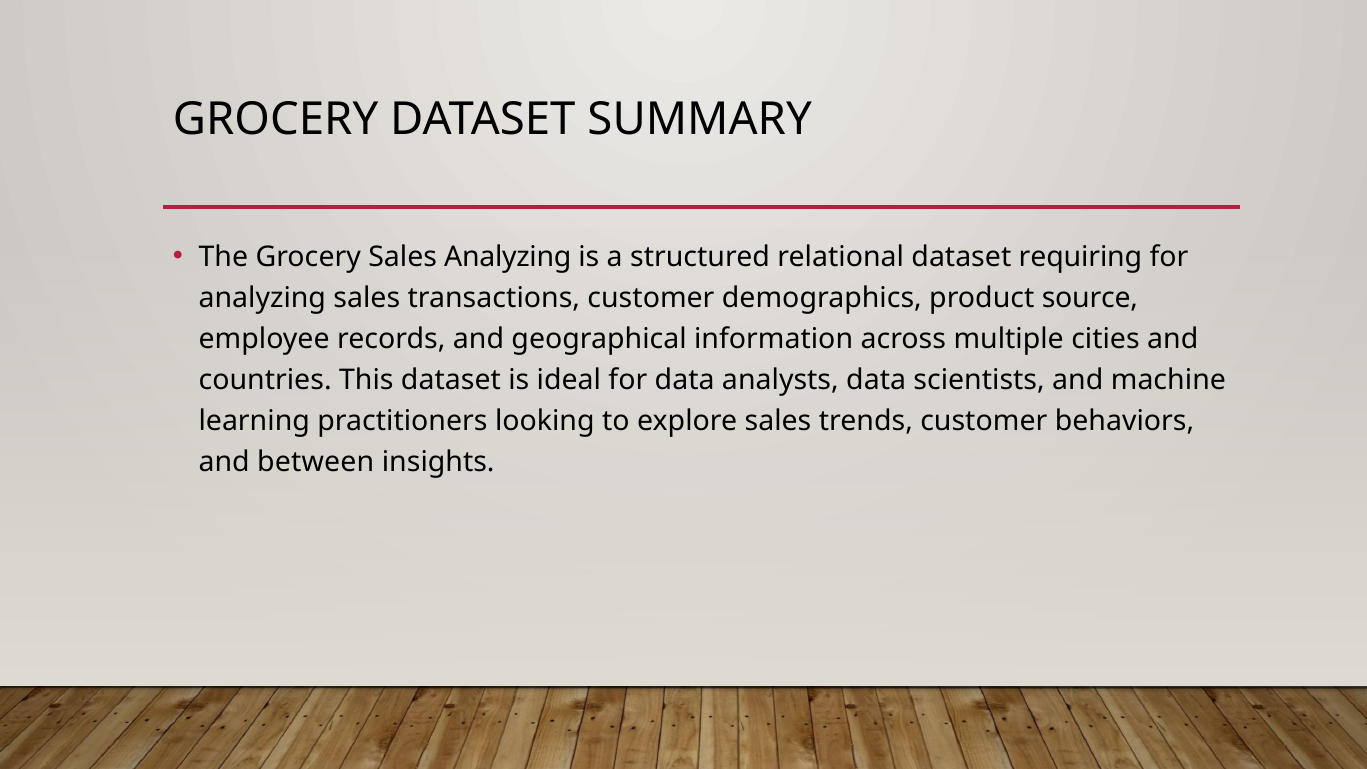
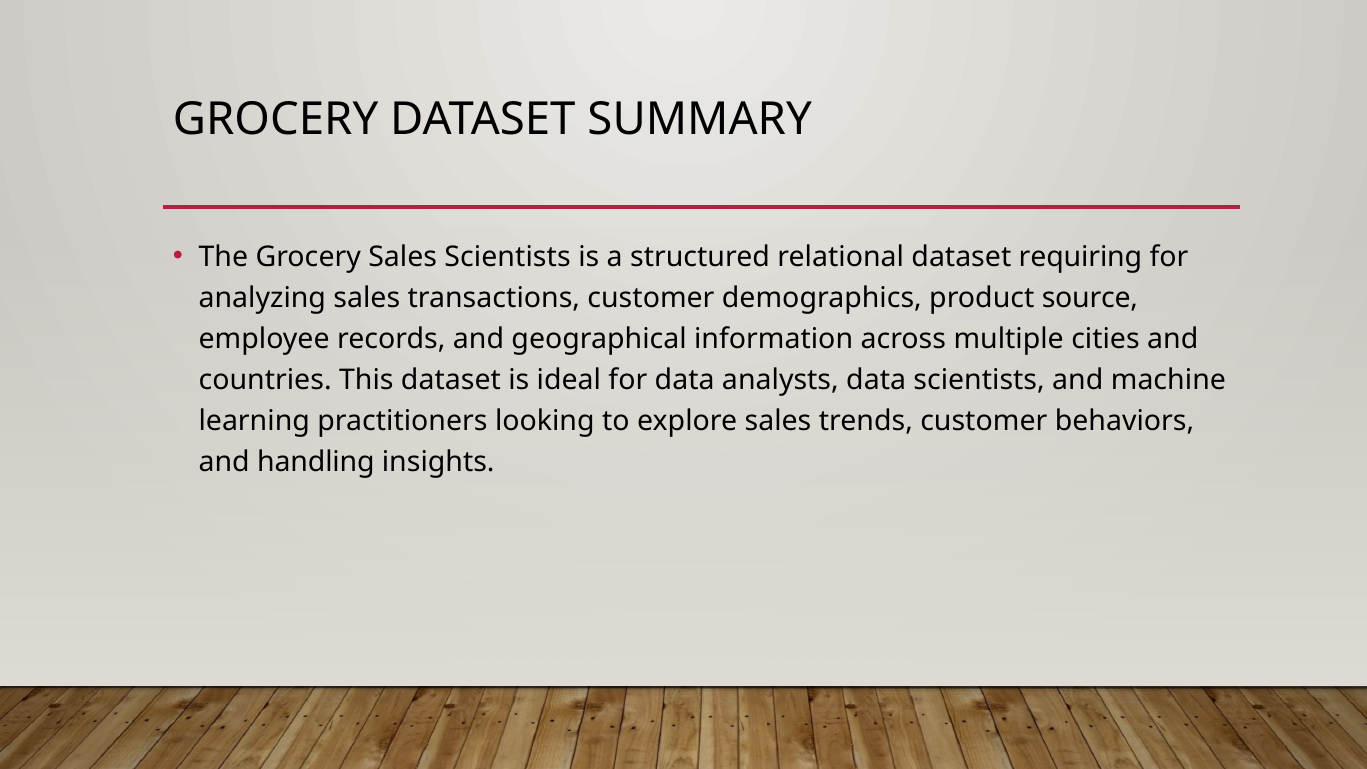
Sales Analyzing: Analyzing -> Scientists
between: between -> handling
